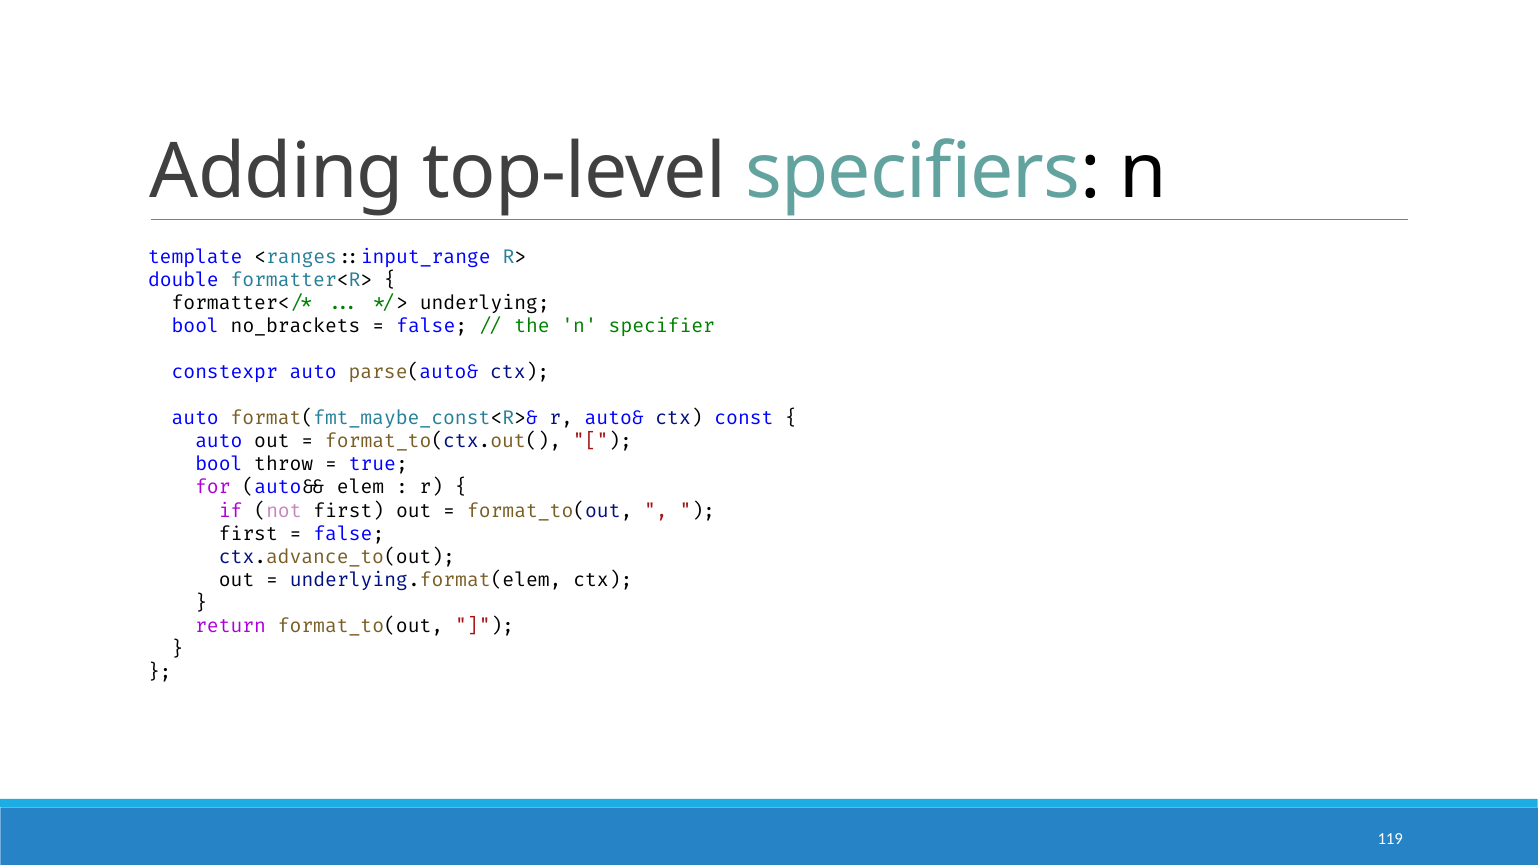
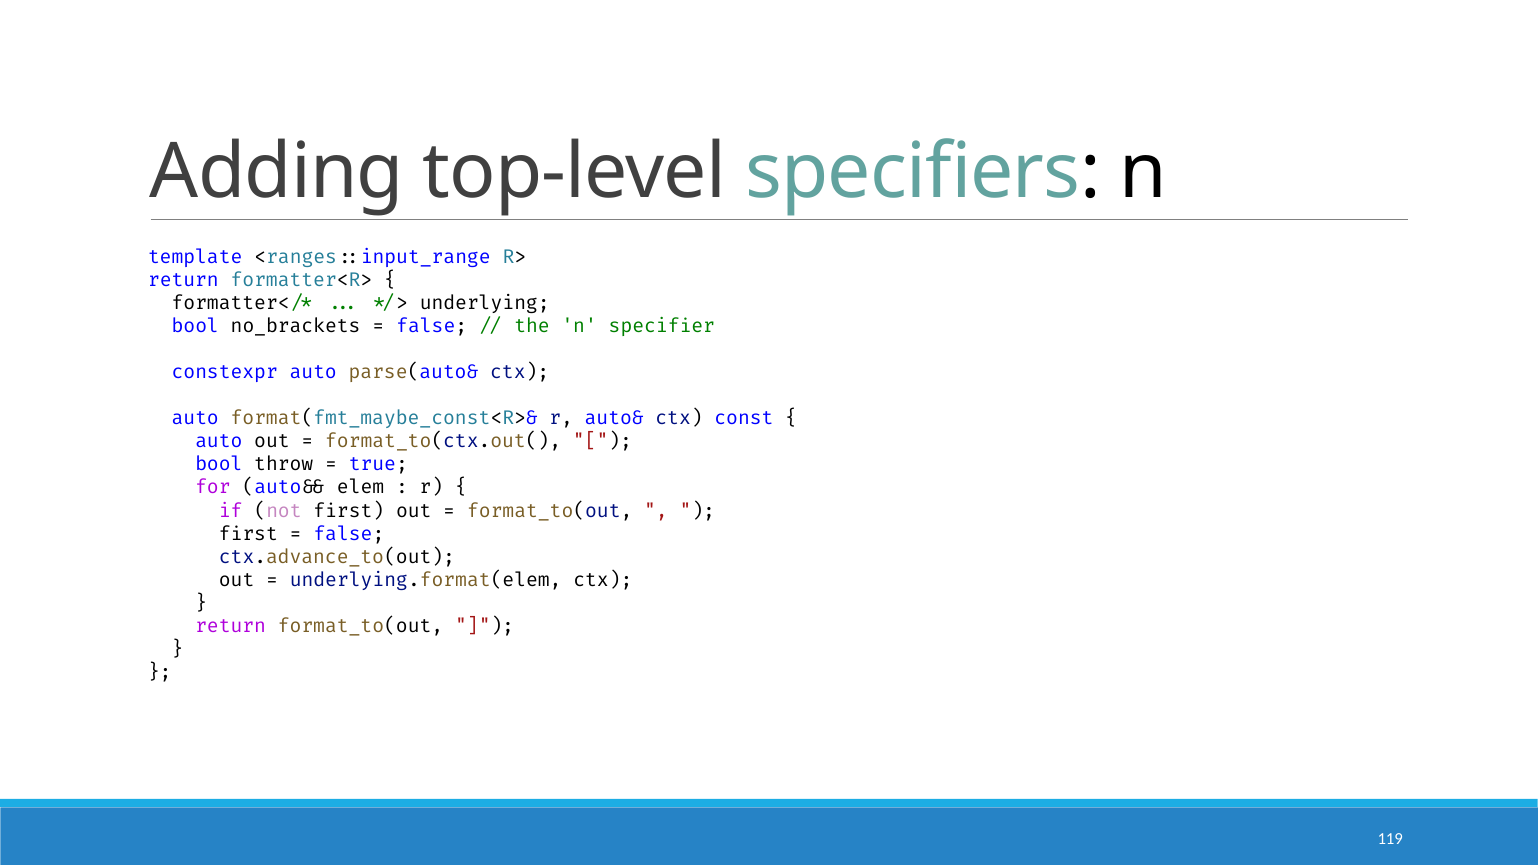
double at (183, 280): double -> return
